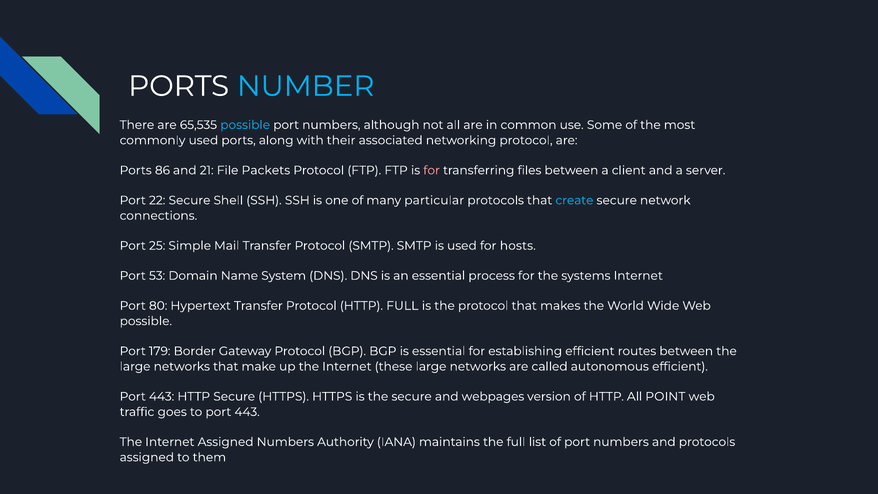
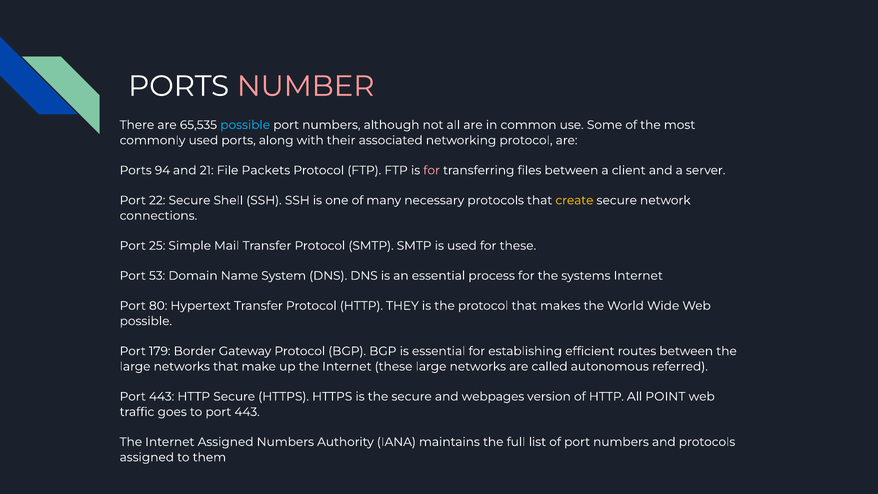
NUMBER colour: light blue -> pink
86: 86 -> 94
particular: particular -> necessary
create colour: light blue -> yellow
for hosts: hosts -> these
HTTP FULL: FULL -> THEY
autonomous efficient: efficient -> referred
